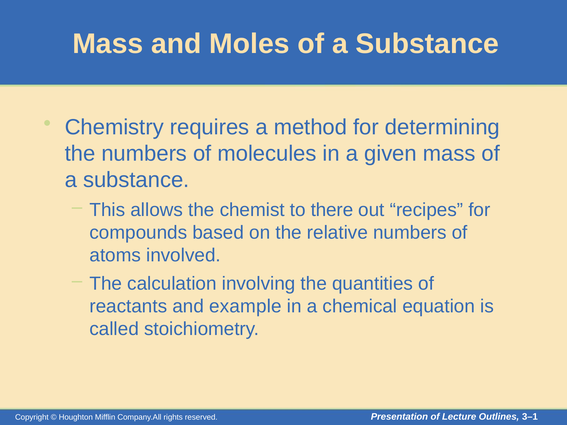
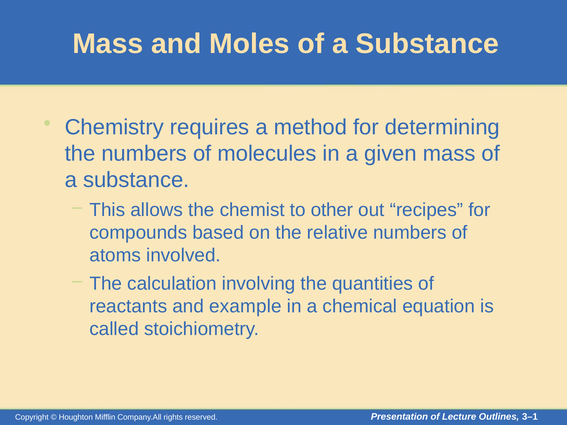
there: there -> other
